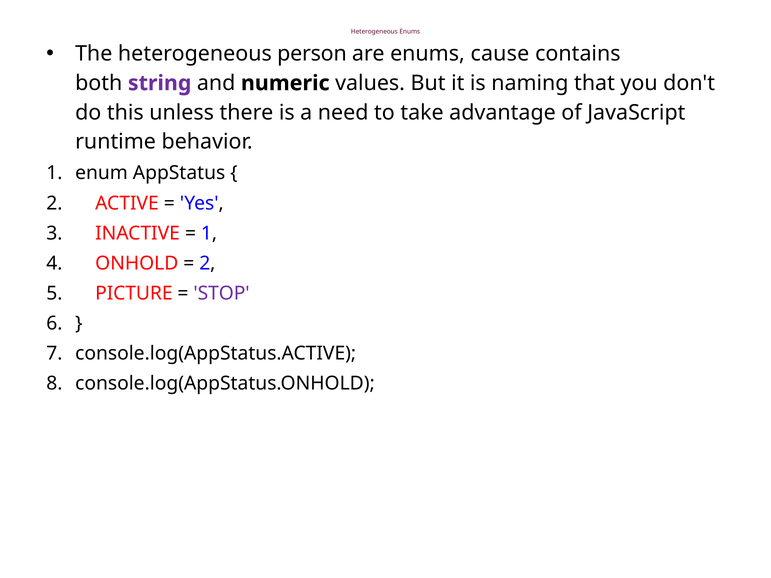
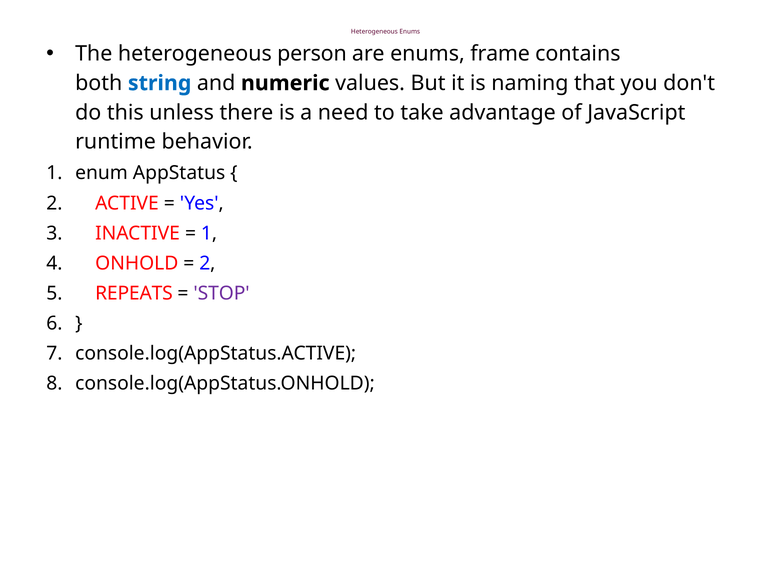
cause: cause -> frame
string colour: purple -> blue
PICTURE: PICTURE -> REPEATS
